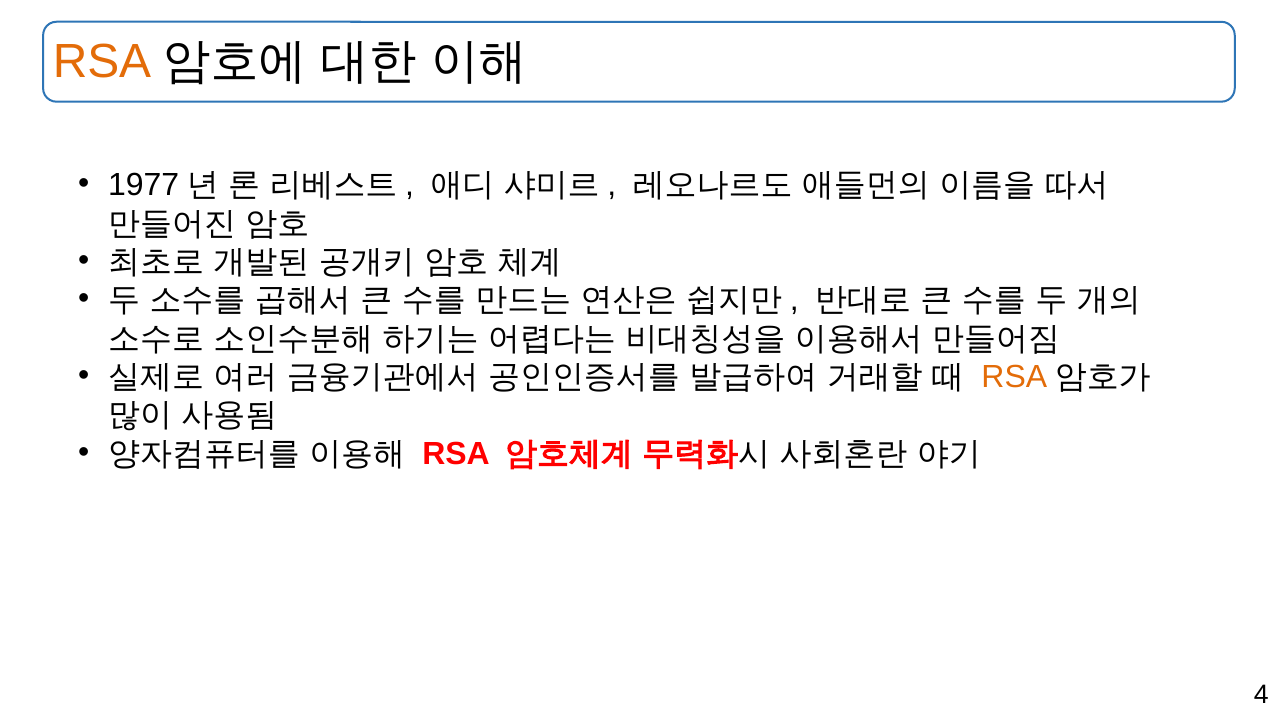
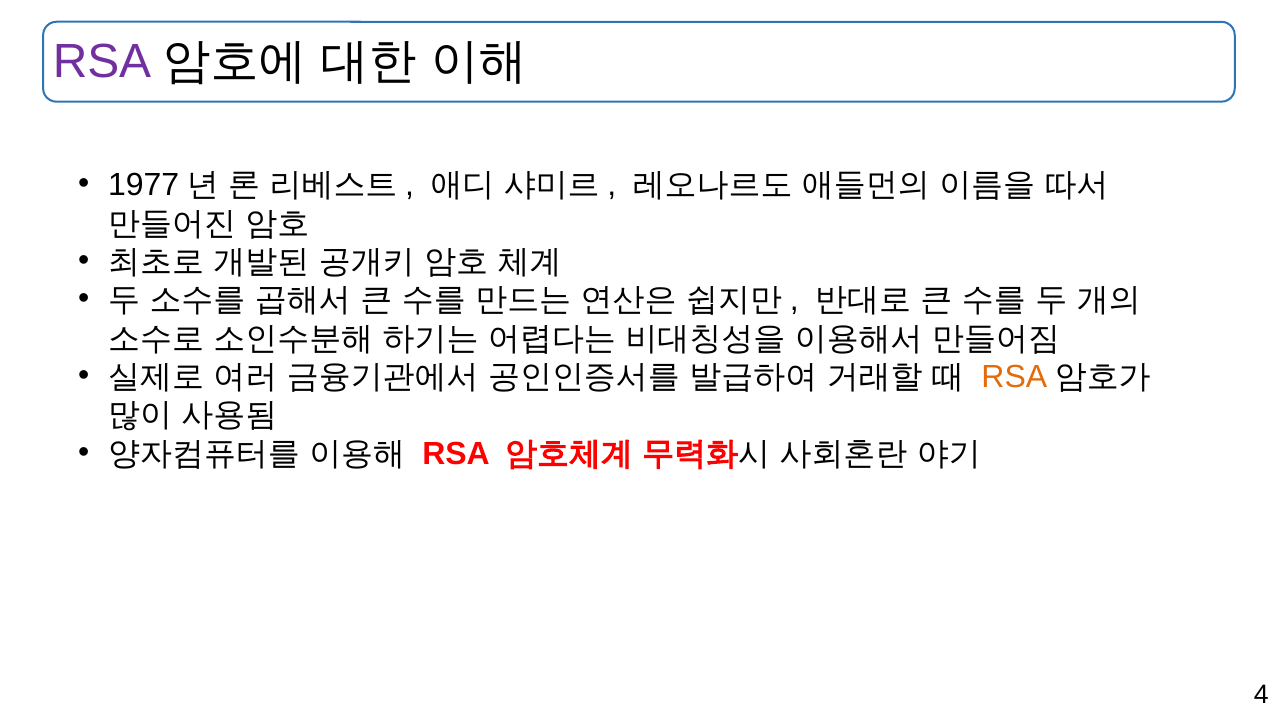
RSA at (102, 61) colour: orange -> purple
